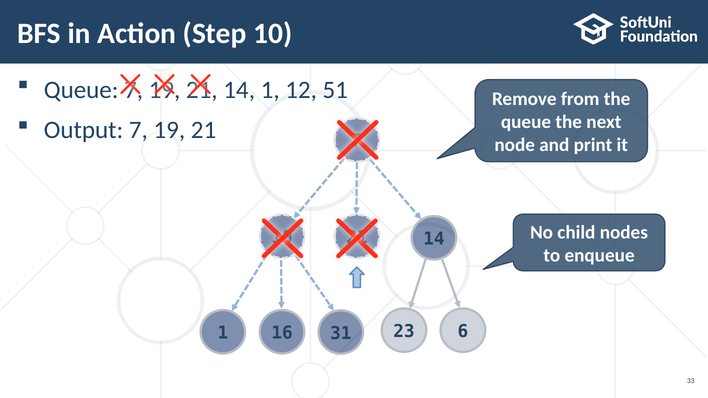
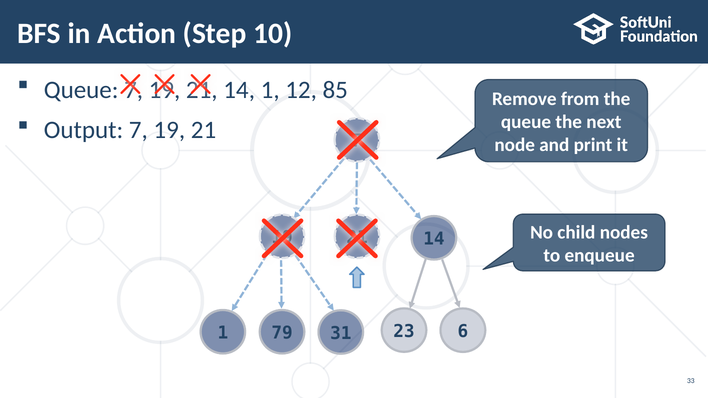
51: 51 -> 85
16: 16 -> 79
